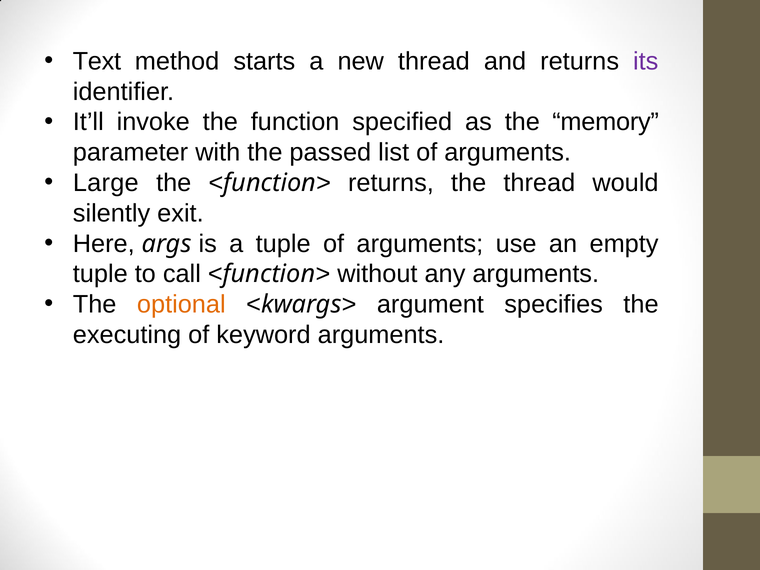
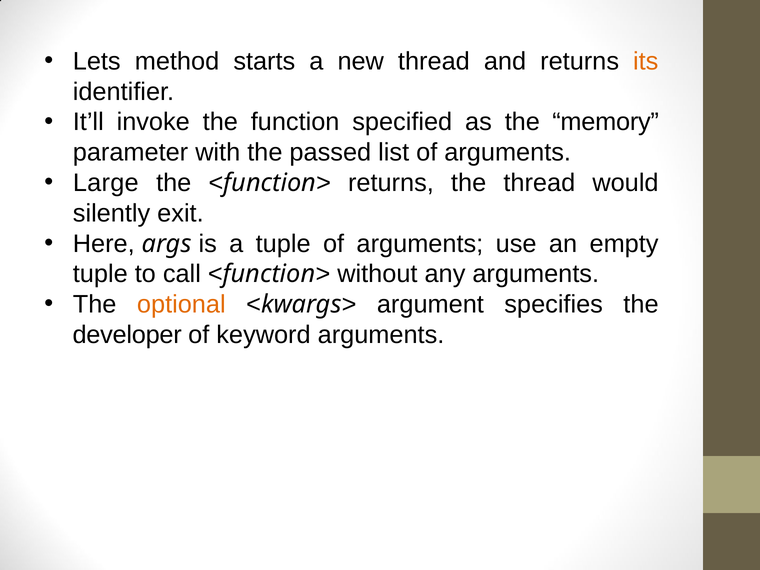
Text: Text -> Lets
its colour: purple -> orange
executing: executing -> developer
